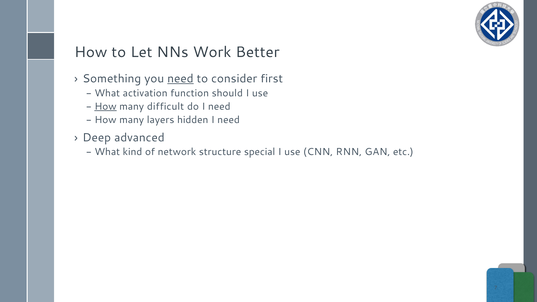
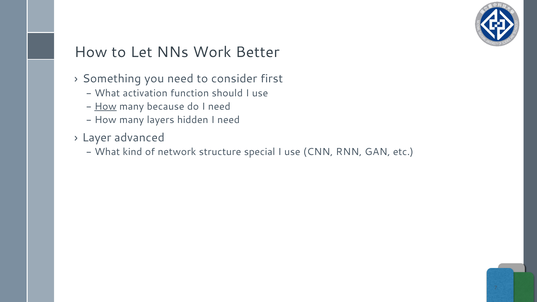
need at (180, 79) underline: present -> none
difficult: difficult -> because
Deep: Deep -> Layer
